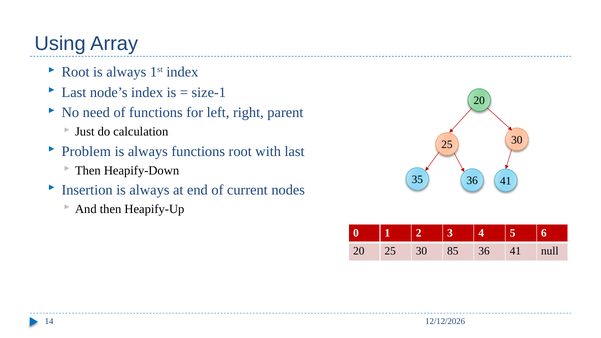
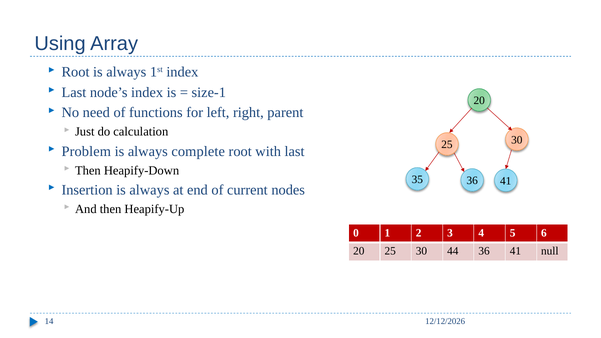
always functions: functions -> complete
85: 85 -> 44
